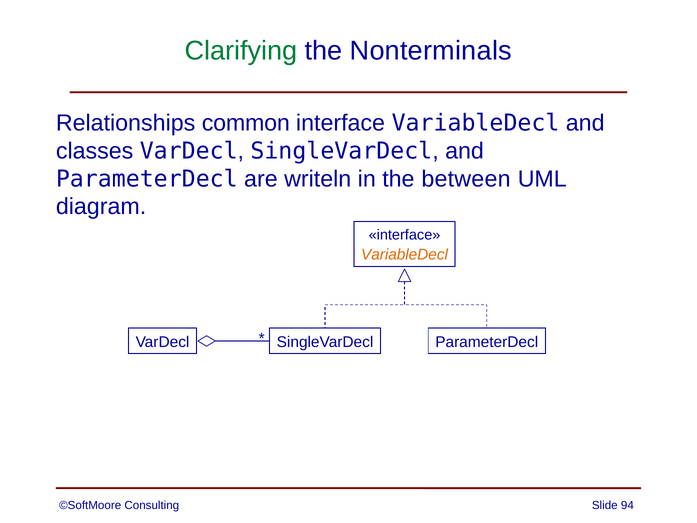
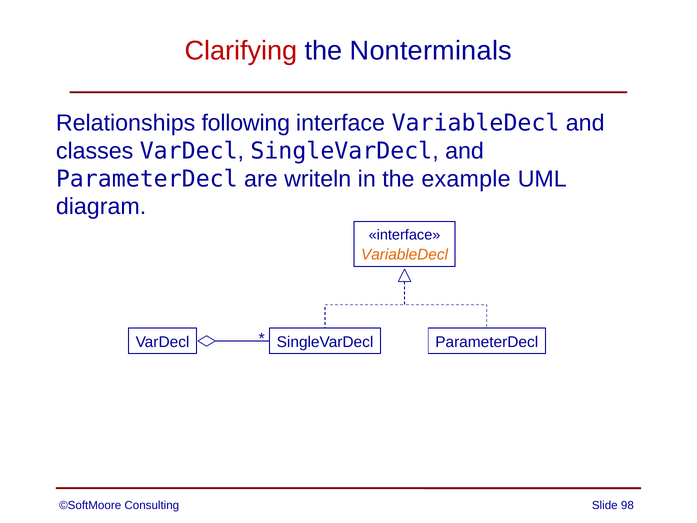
Clarifying colour: green -> red
common: common -> following
between: between -> example
94: 94 -> 98
